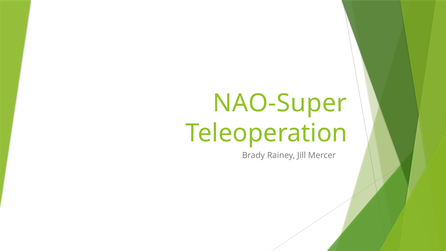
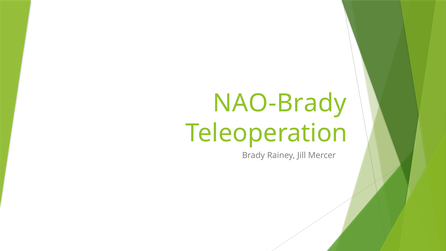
NAO-Super: NAO-Super -> NAO-Brady
